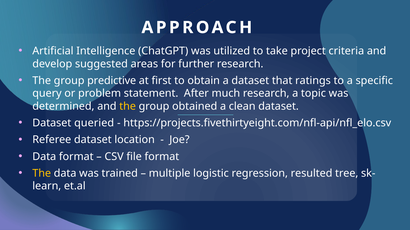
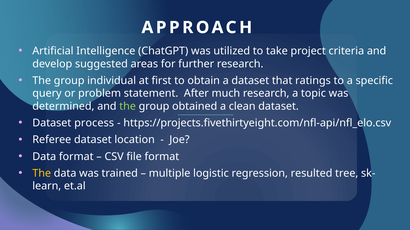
predictive: predictive -> individual
the at (128, 107) colour: yellow -> light green
queried: queried -> process
